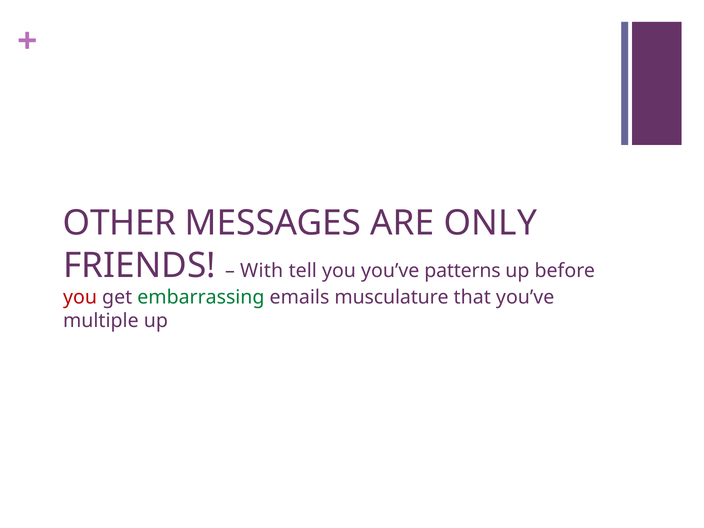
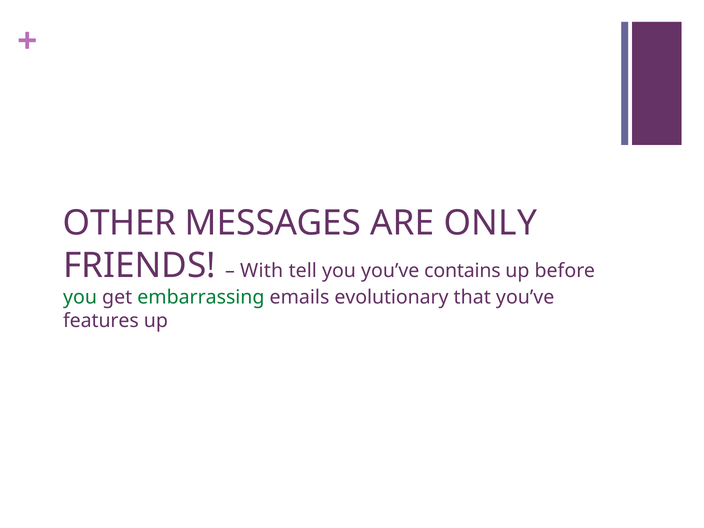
patterns: patterns -> contains
you at (80, 297) colour: red -> green
musculature: musculature -> evolutionary
multiple: multiple -> features
